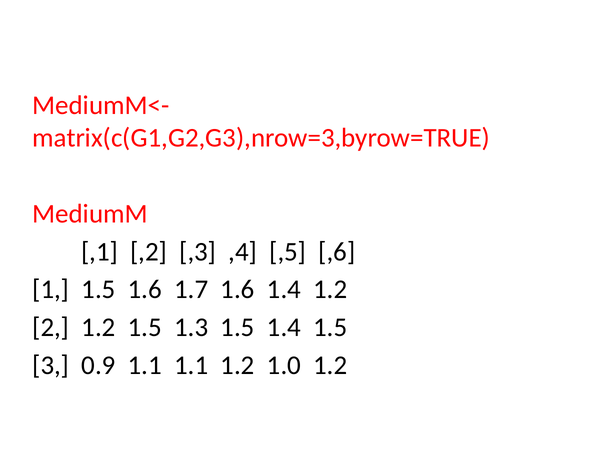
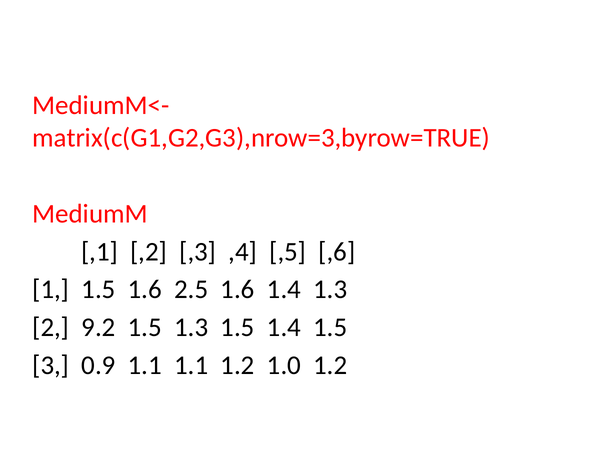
1.7: 1.7 -> 2.5
1.4 1.2: 1.2 -> 1.3
2 1.2: 1.2 -> 9.2
